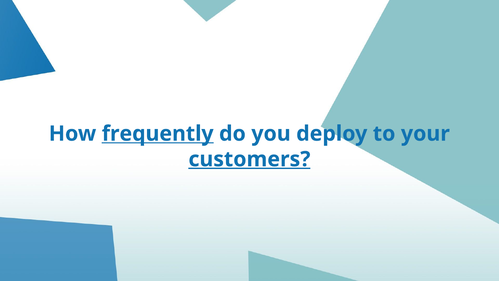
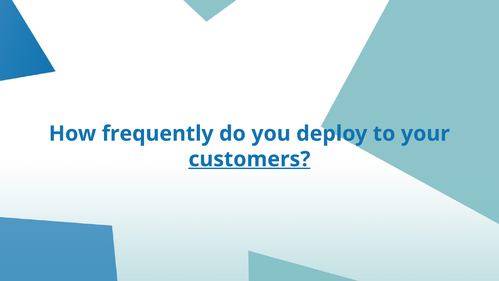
frequently underline: present -> none
